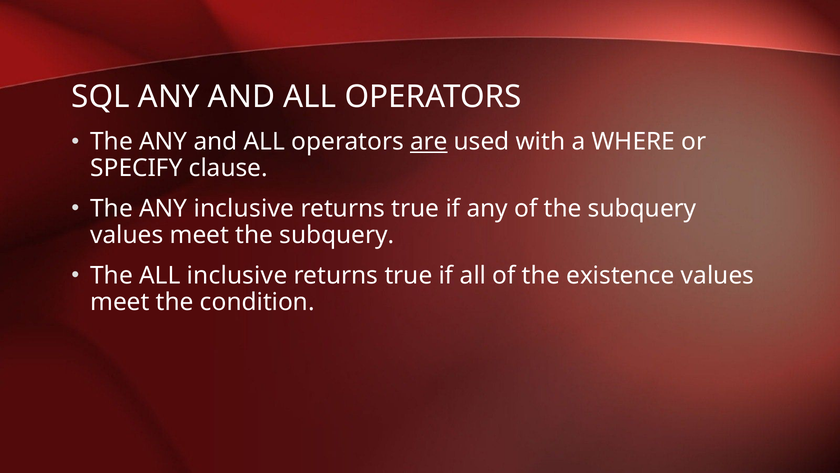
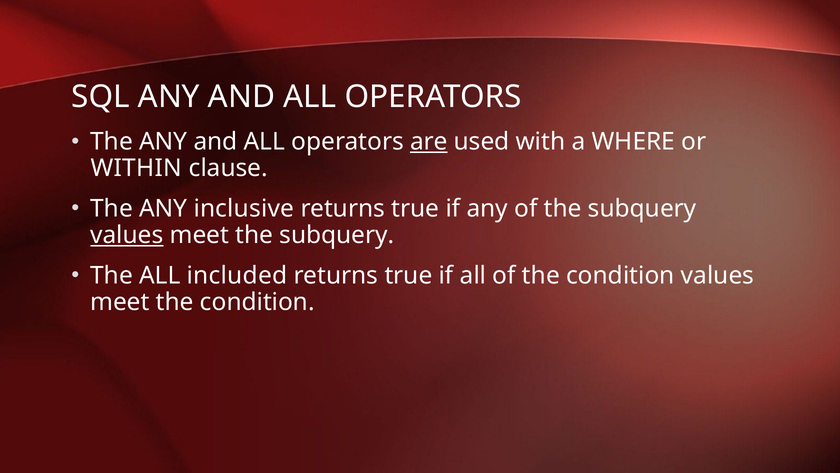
SPECIFY: SPECIFY -> WITHIN
values at (127, 235) underline: none -> present
ALL inclusive: inclusive -> included
of the existence: existence -> condition
